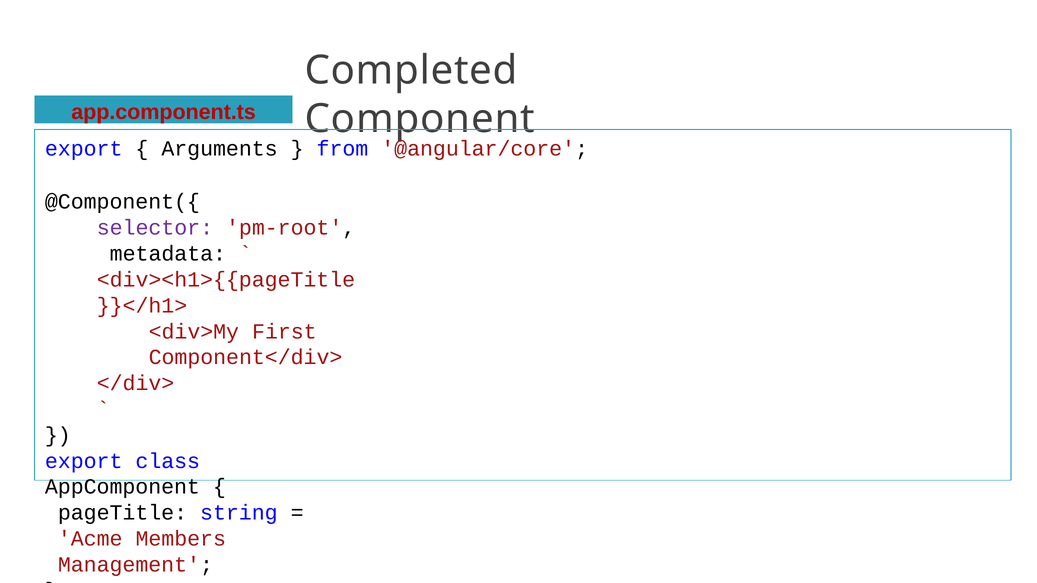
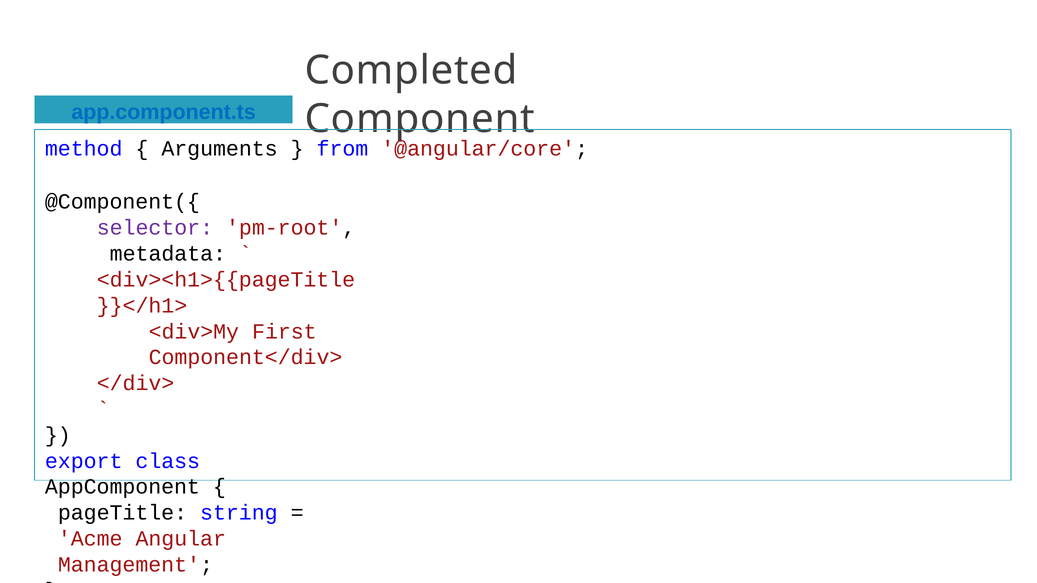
app.component.ts colour: red -> blue
export at (84, 149): export -> method
Members: Members -> Angular
